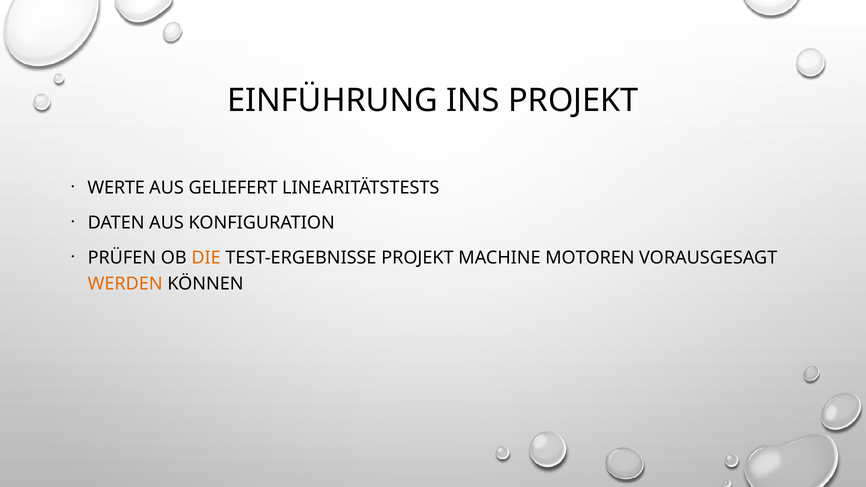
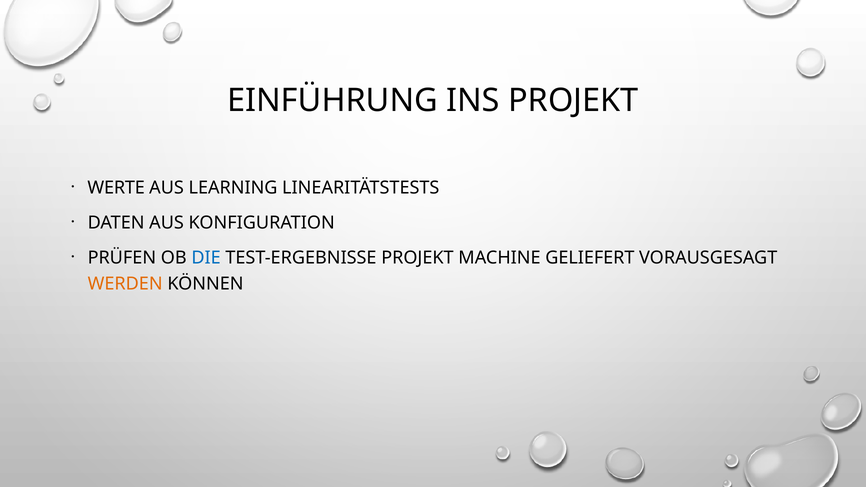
GELIEFERT: GELIEFERT -> LEARNING
DIE colour: orange -> blue
MOTOREN: MOTOREN -> GELIEFERT
